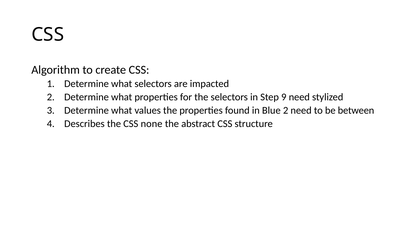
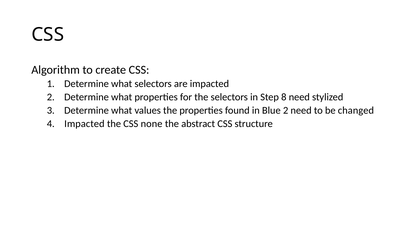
9: 9 -> 8
between: between -> changed
Describes at (84, 124): Describes -> Impacted
